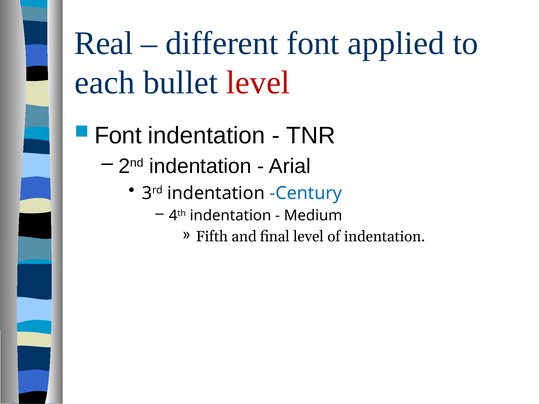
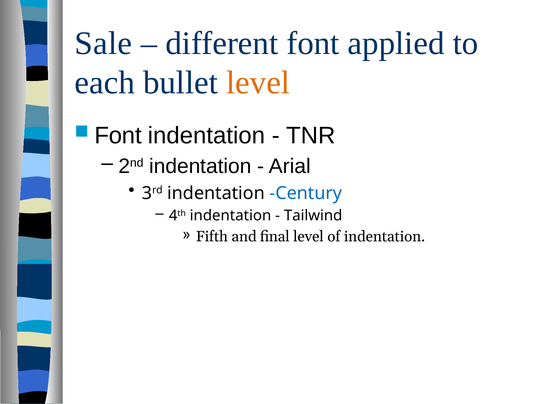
Real: Real -> Sale
level at (258, 83) colour: red -> orange
Medium: Medium -> Tailwind
